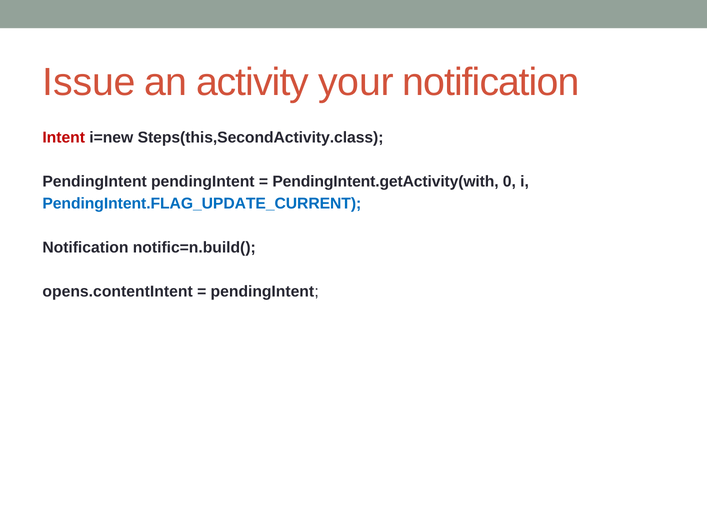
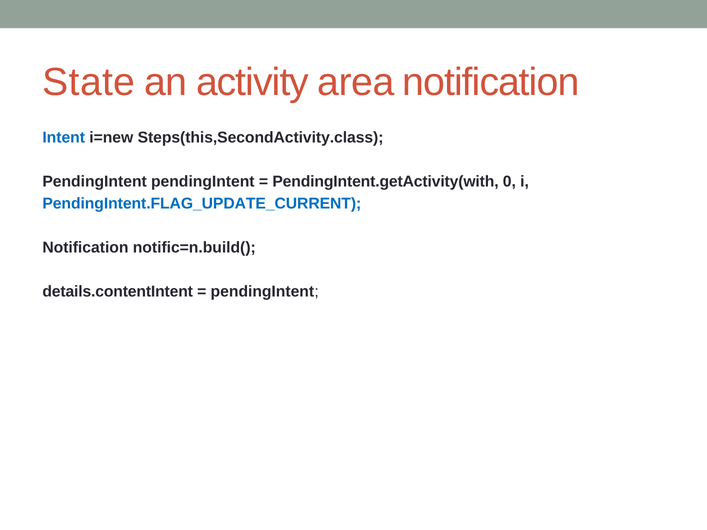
Issue: Issue -> State
your: your -> area
Intent colour: red -> blue
opens.contentIntent: opens.contentIntent -> details.contentIntent
